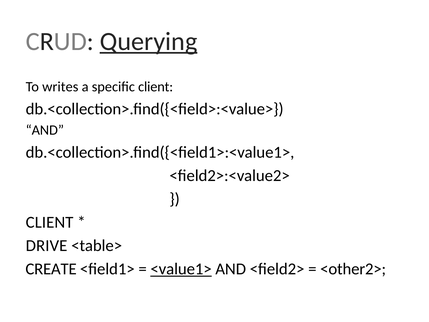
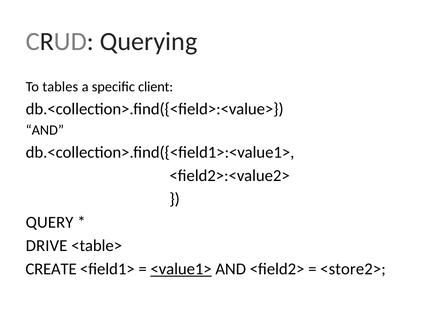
Querying underline: present -> none
writes: writes -> tables
CLIENT at (50, 222): CLIENT -> QUERY
<other2>: <other2> -> <store2>
